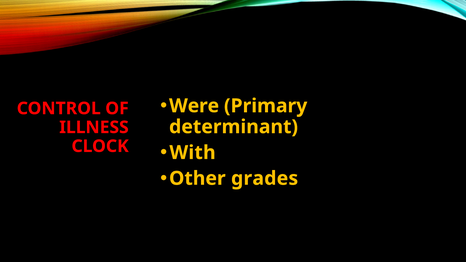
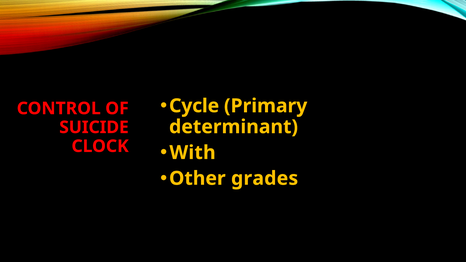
Were: Were -> Cycle
ILLNESS: ILLNESS -> SUICIDE
